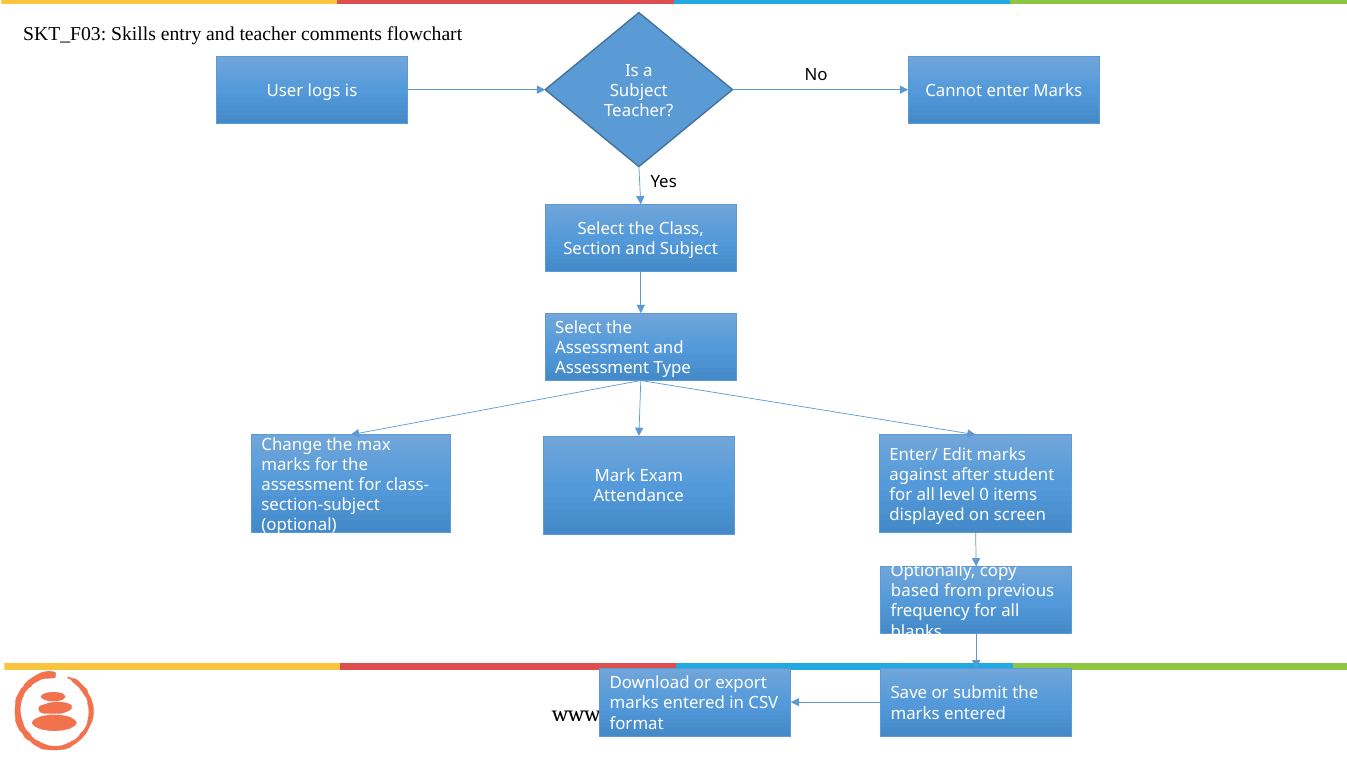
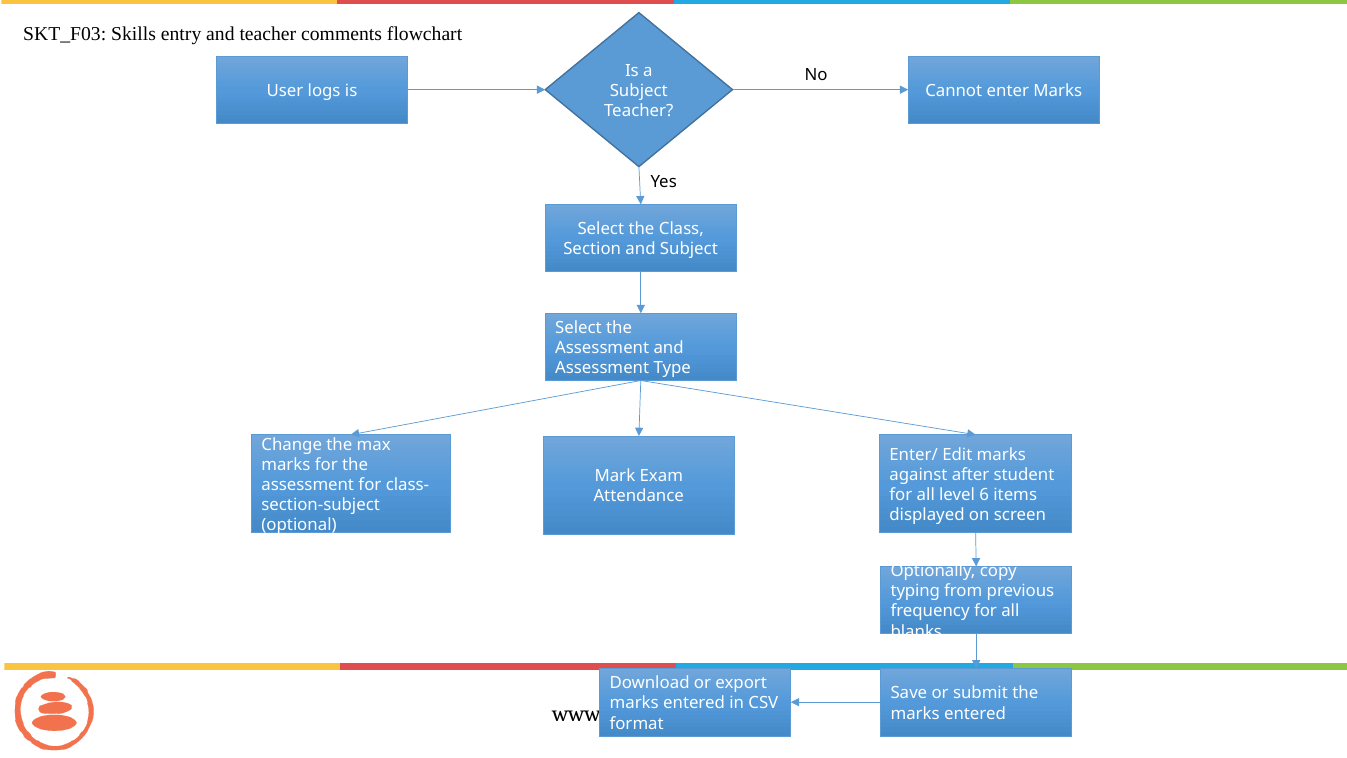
0: 0 -> 6
based: based -> typing
